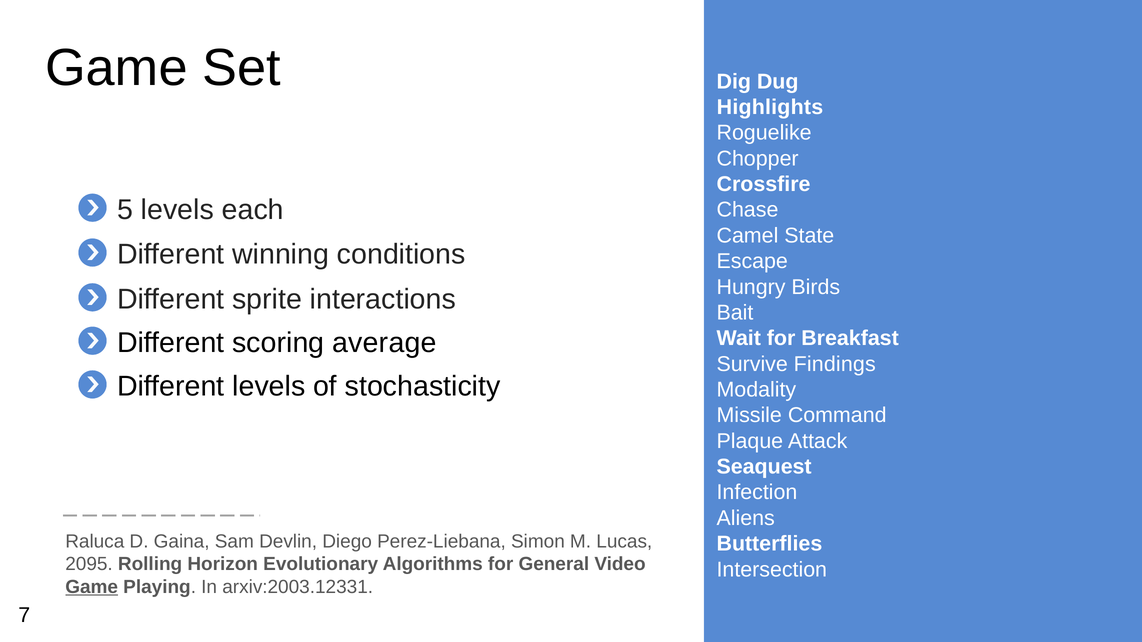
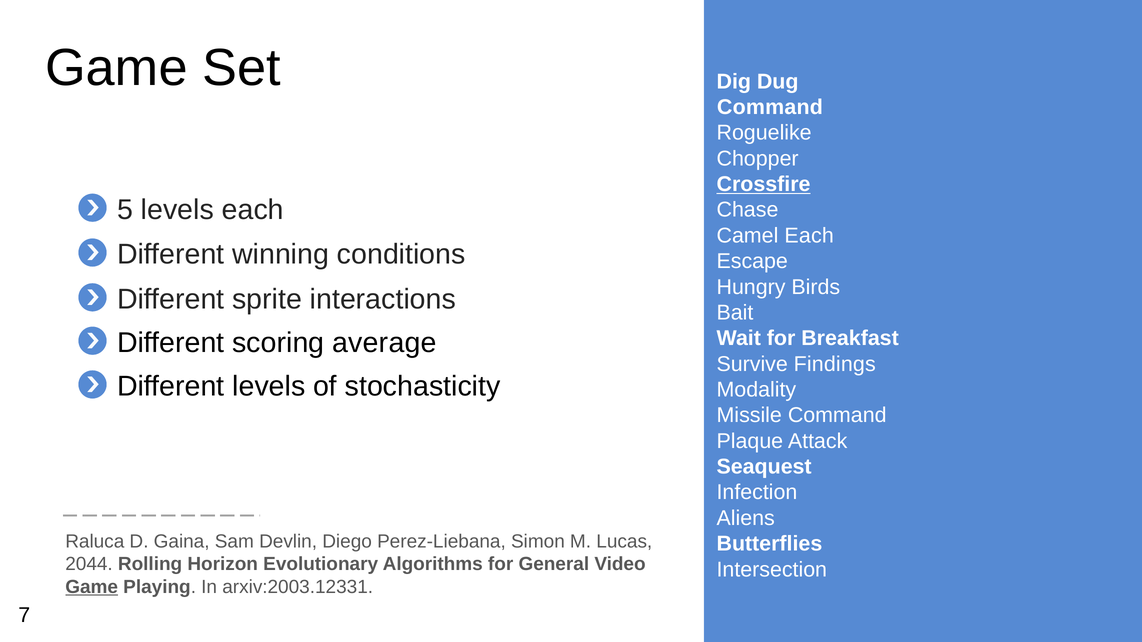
Highlights at (770, 107): Highlights -> Command
Crossfire underline: none -> present
Camel State: State -> Each
2095: 2095 -> 2044
